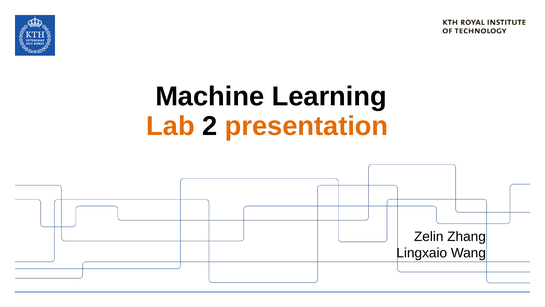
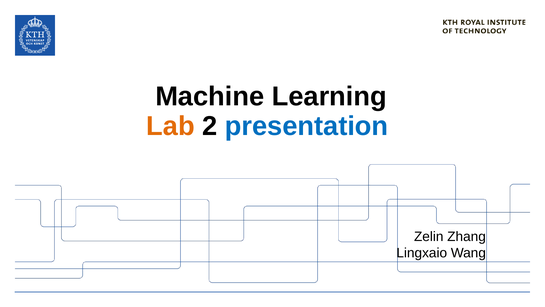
presentation colour: orange -> blue
